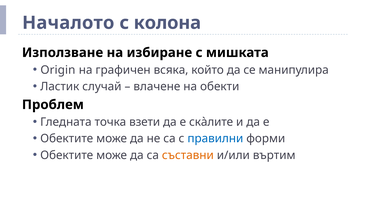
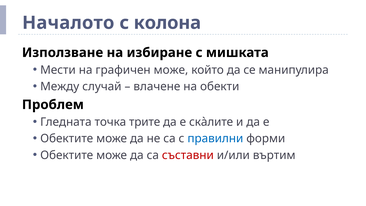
Origin: Origin -> Мести
графичен всяка: всяка -> може
Ластик: Ластик -> Между
взети: взети -> трите
съставни colour: orange -> red
